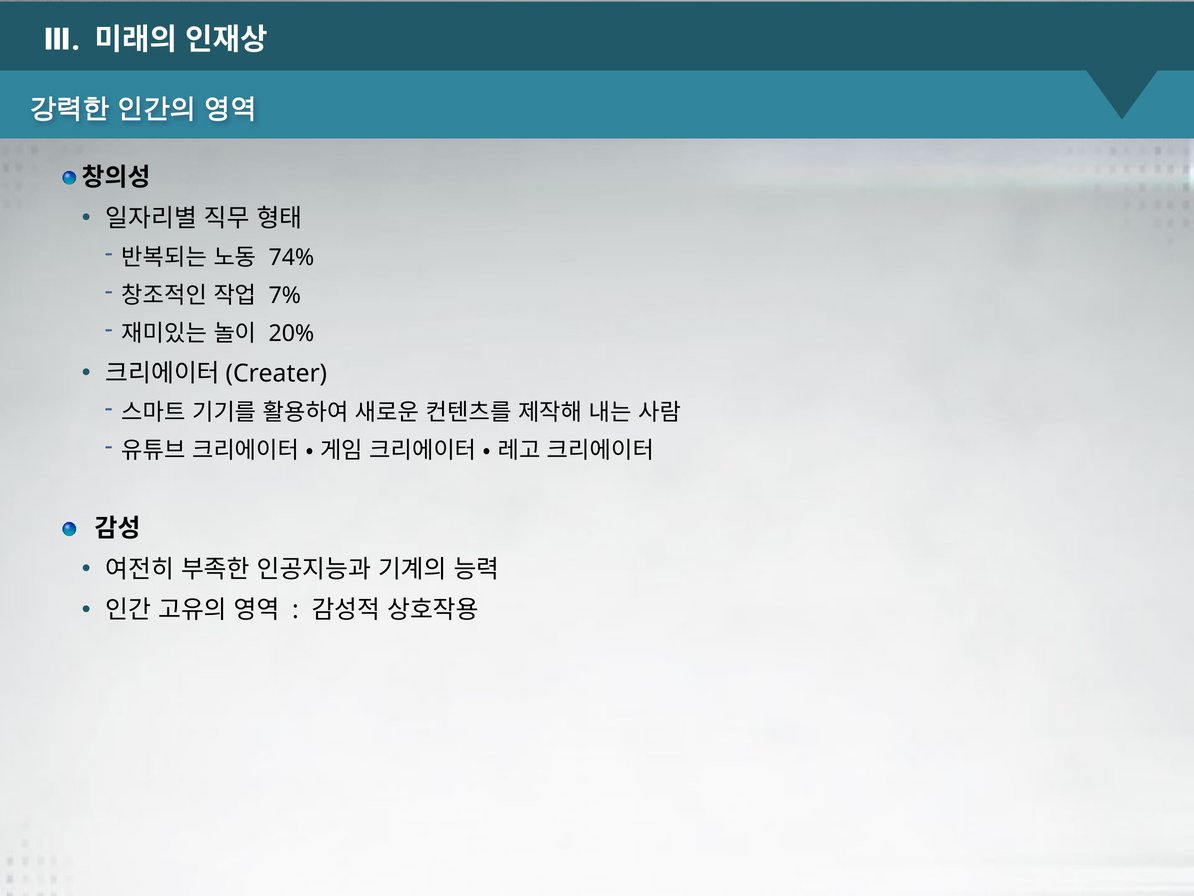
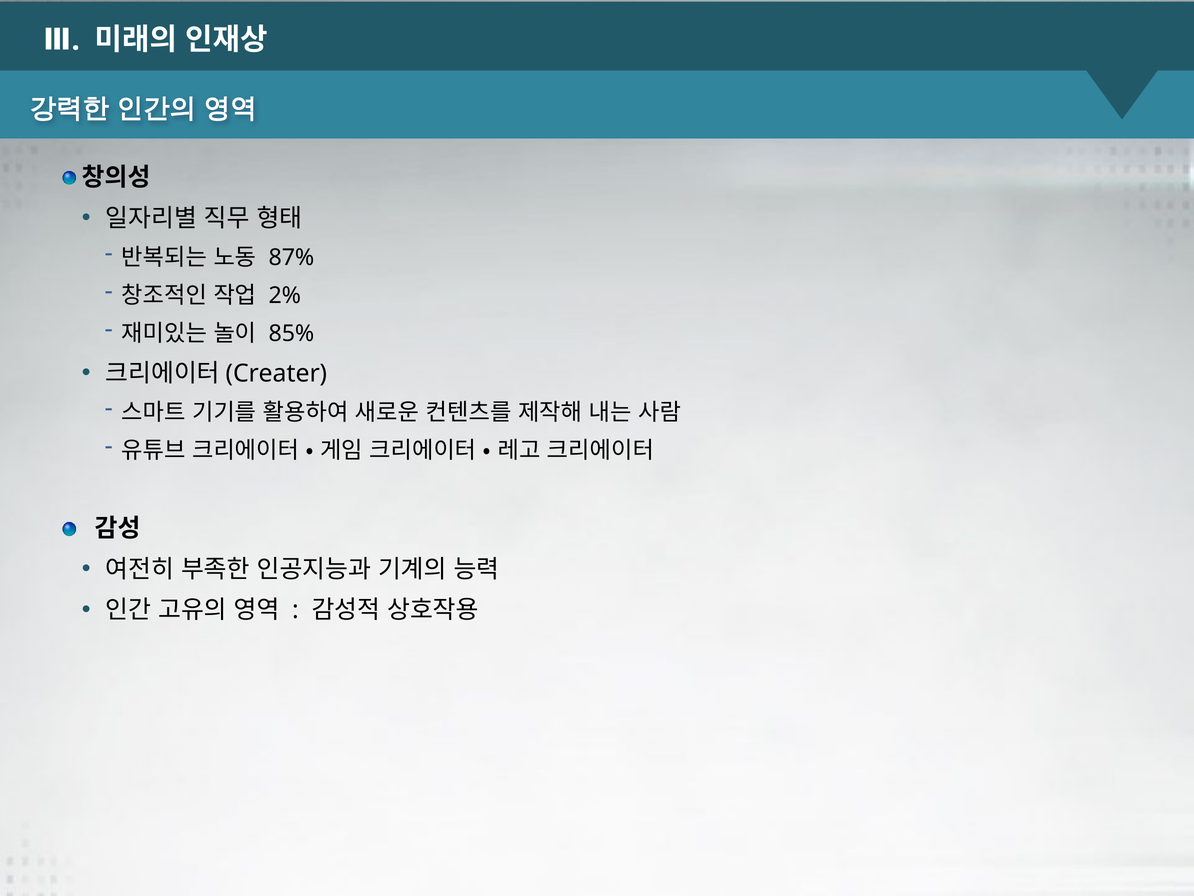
74%: 74% -> 87%
7%: 7% -> 2%
20%: 20% -> 85%
